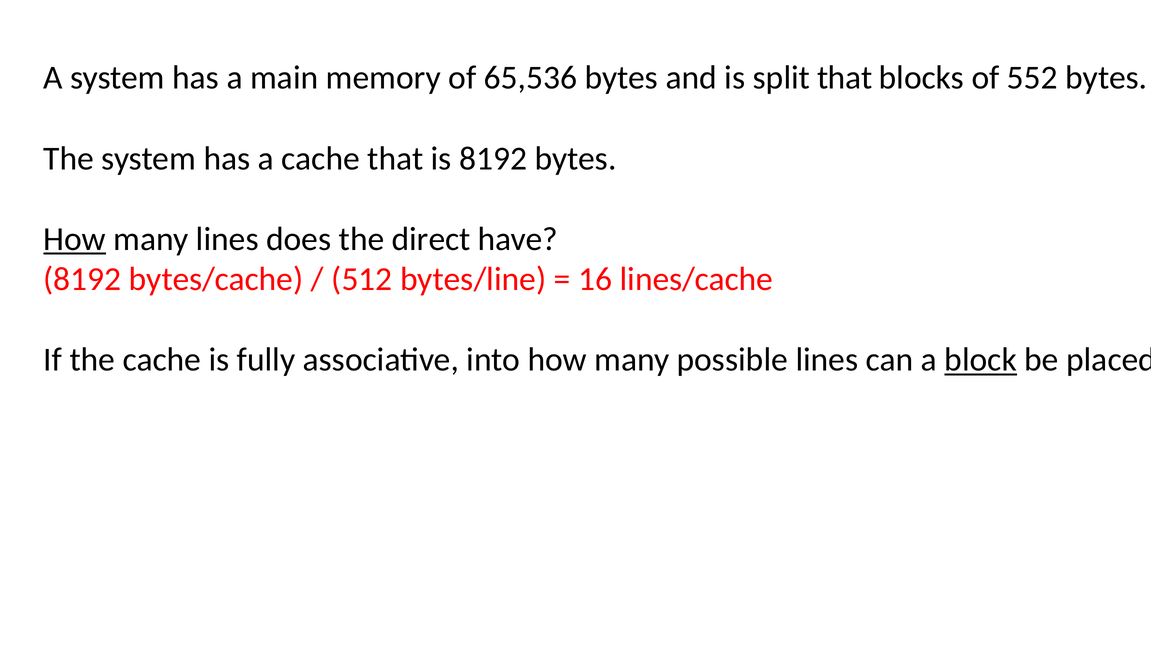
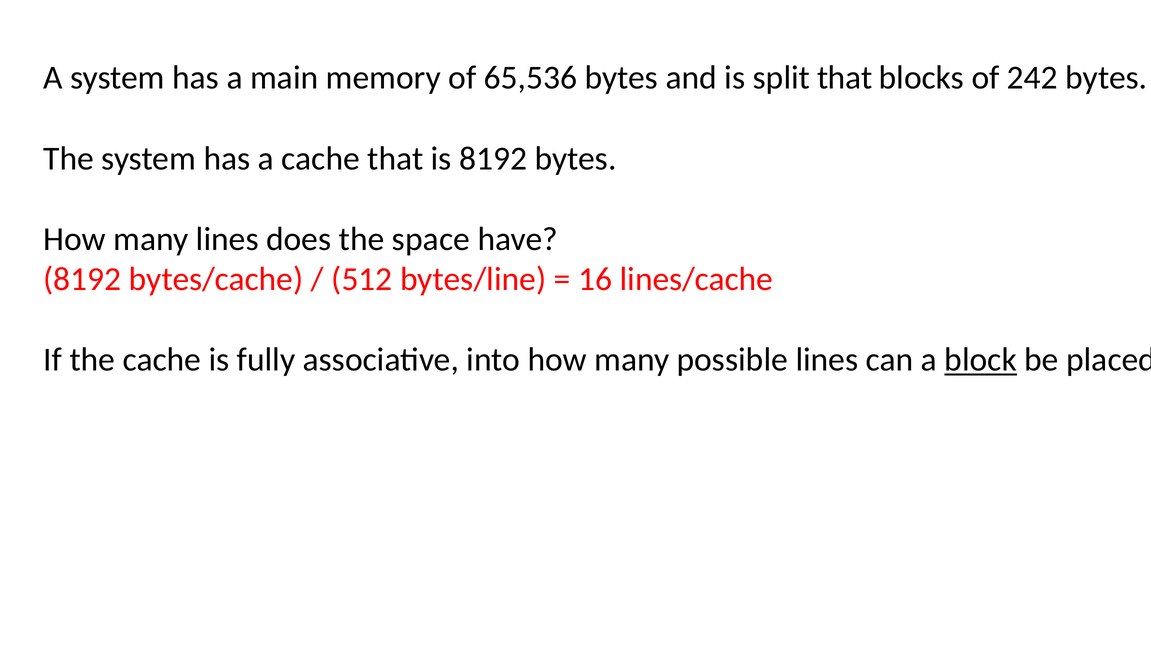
552: 552 -> 242
How at (75, 239) underline: present -> none
direct: direct -> space
